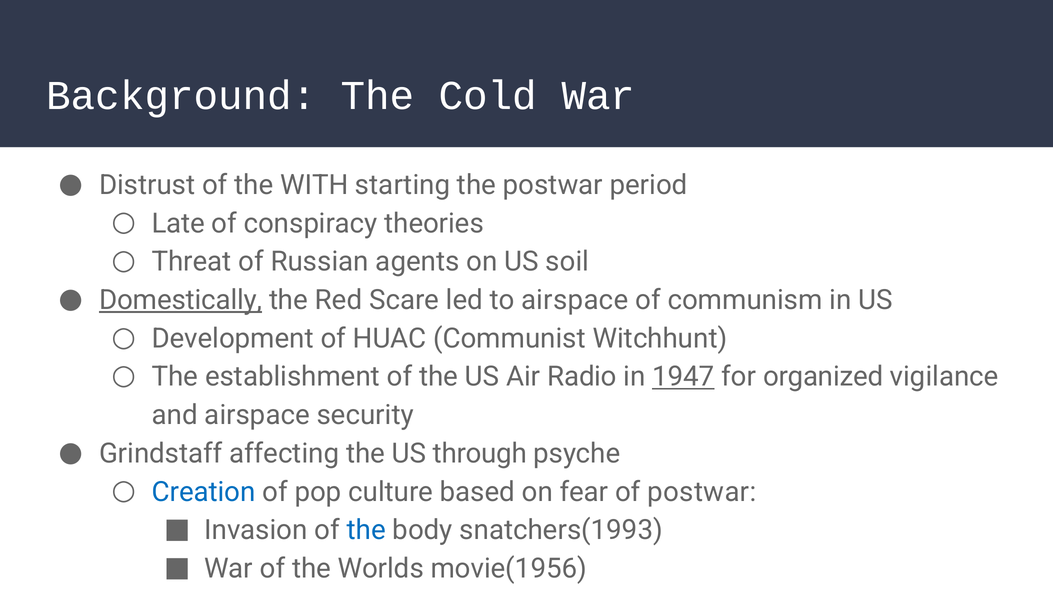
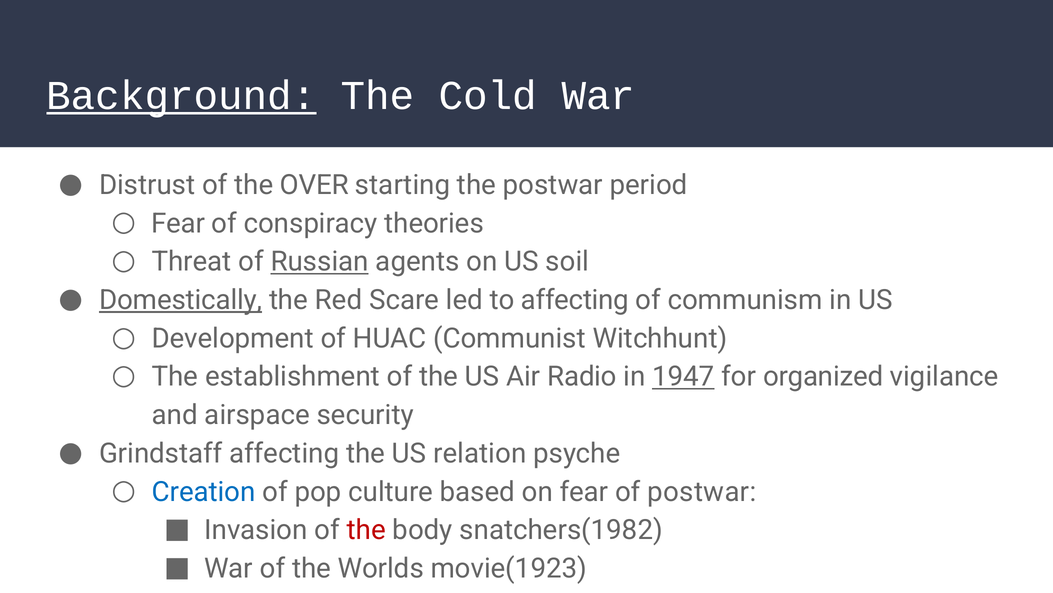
Background underline: none -> present
WITH: WITH -> OVER
Late at (178, 223): Late -> Fear
Russian underline: none -> present
to airspace: airspace -> affecting
through: through -> relation
the at (366, 530) colour: blue -> red
snatchers(1993: snatchers(1993 -> snatchers(1982
movie(1956: movie(1956 -> movie(1923
